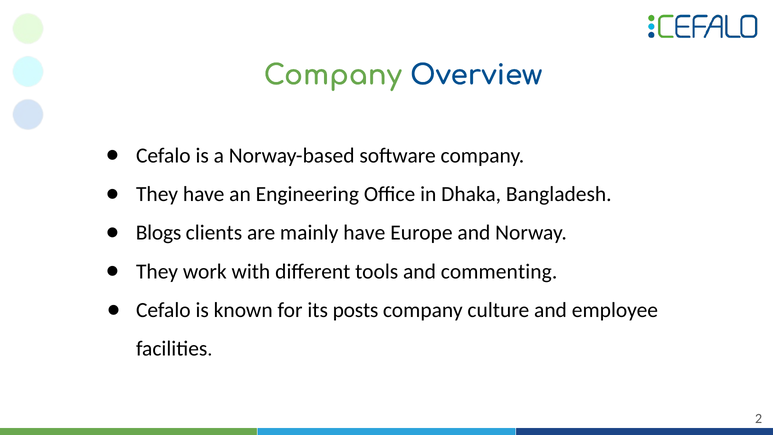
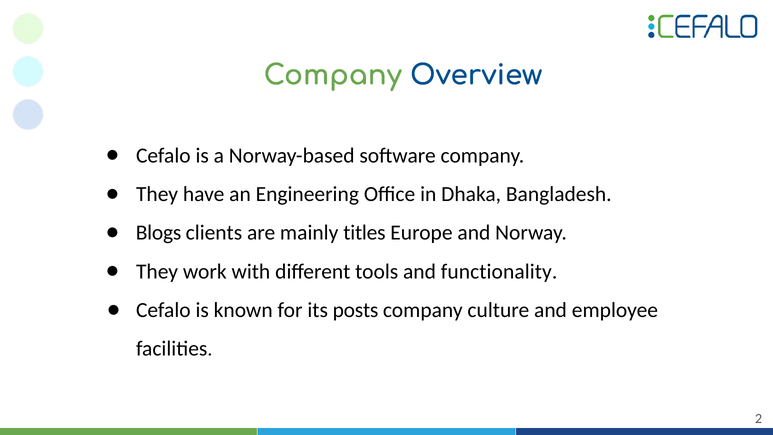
mainly have: have -> titles
commenting: commenting -> functionality
